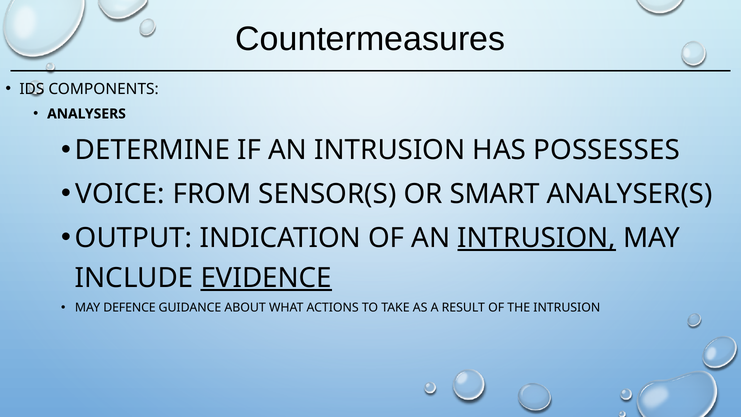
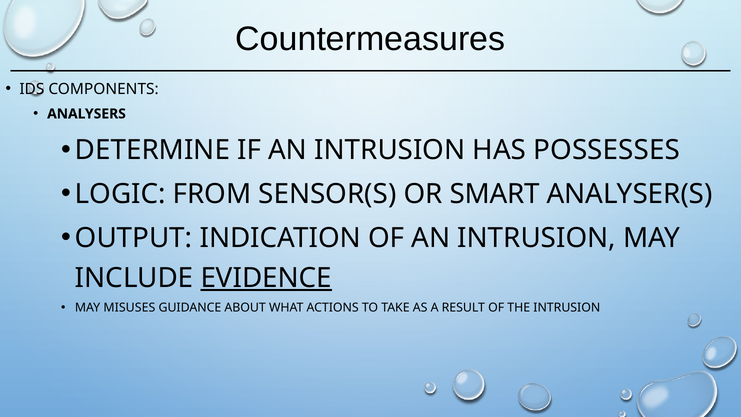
VOICE: VOICE -> LOGIC
INTRUSION at (537, 238) underline: present -> none
DEFENCE: DEFENCE -> MISUSES
